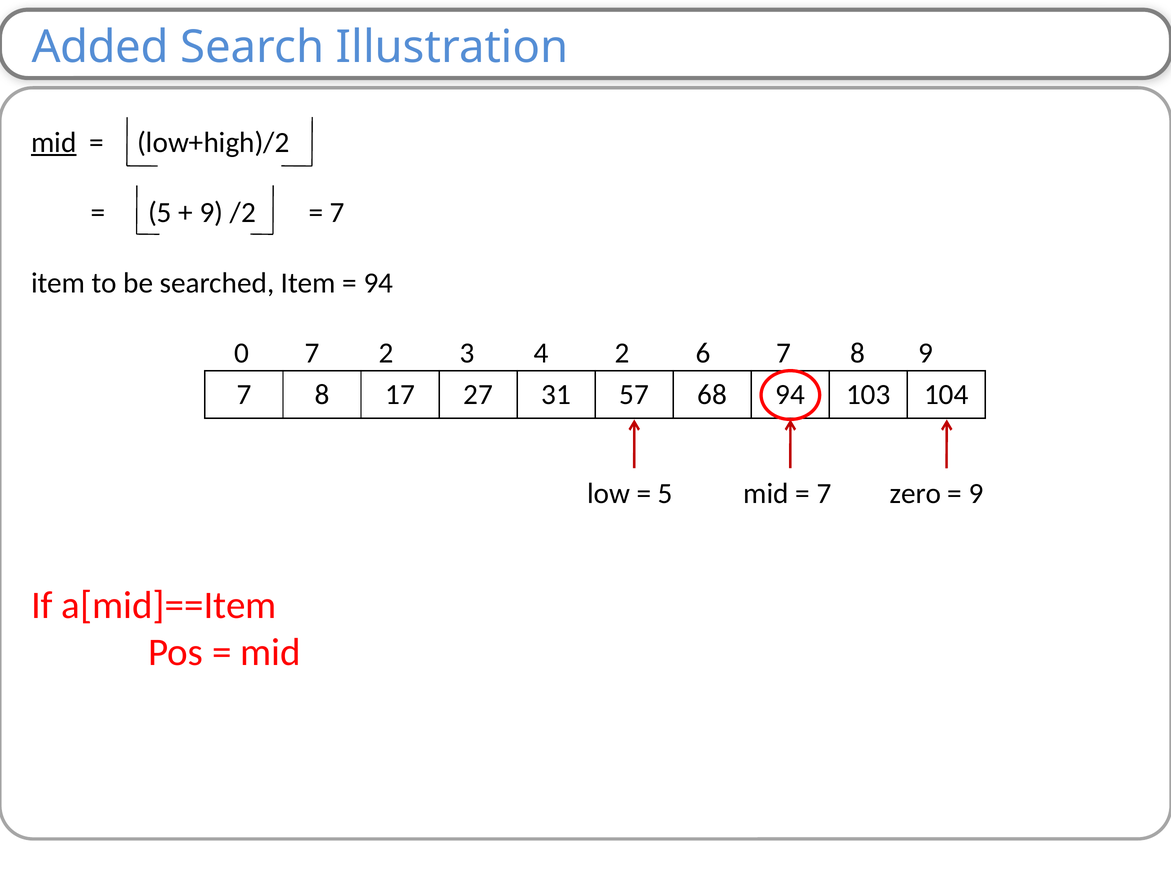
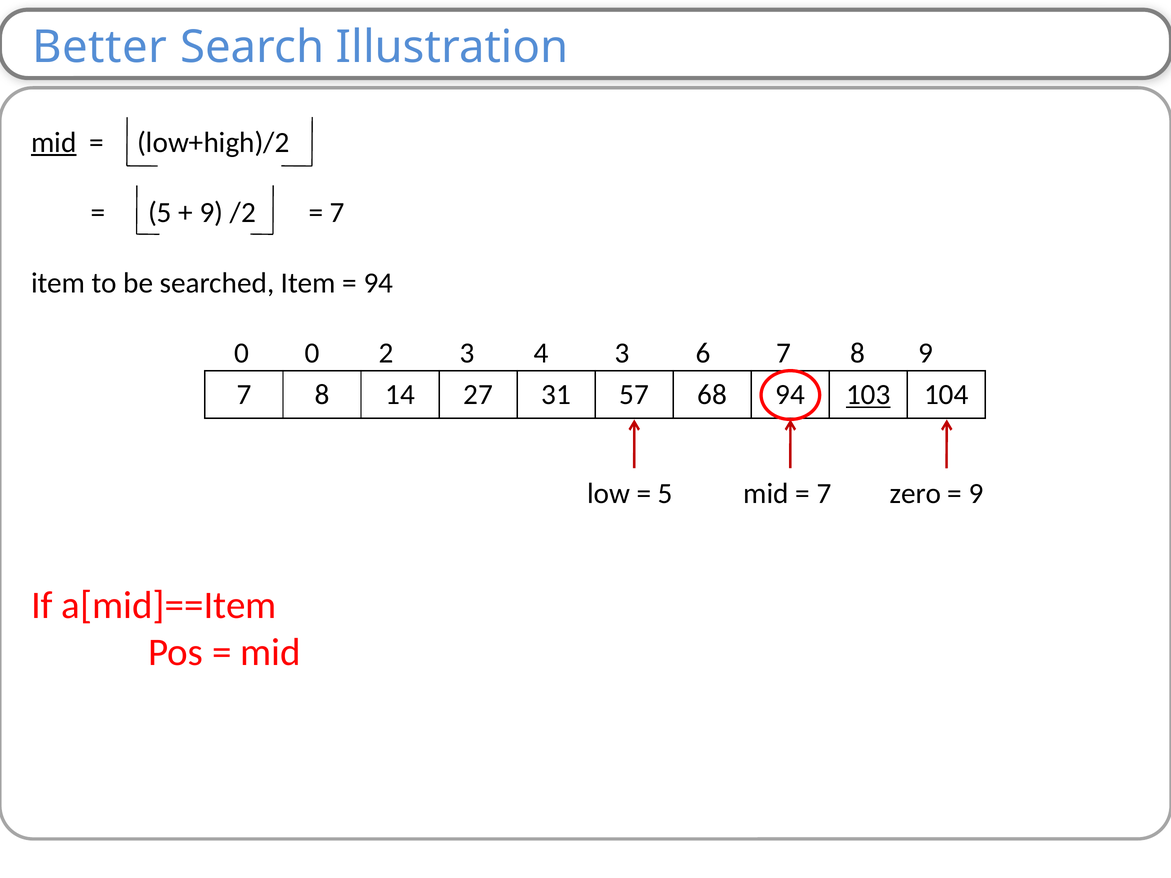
Added: Added -> Better
0 7: 7 -> 0
4 2: 2 -> 3
17: 17 -> 14
103 underline: none -> present
